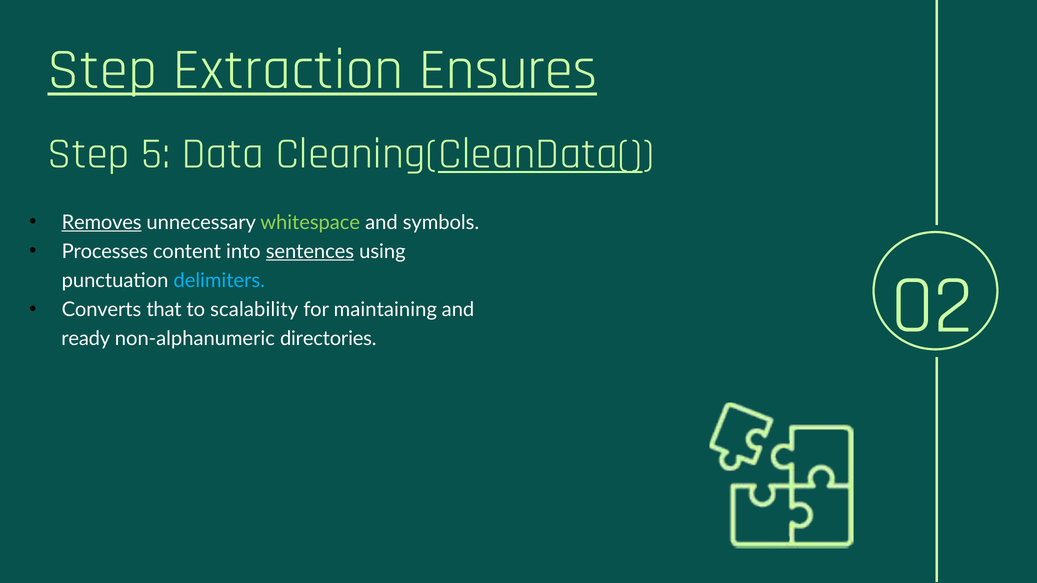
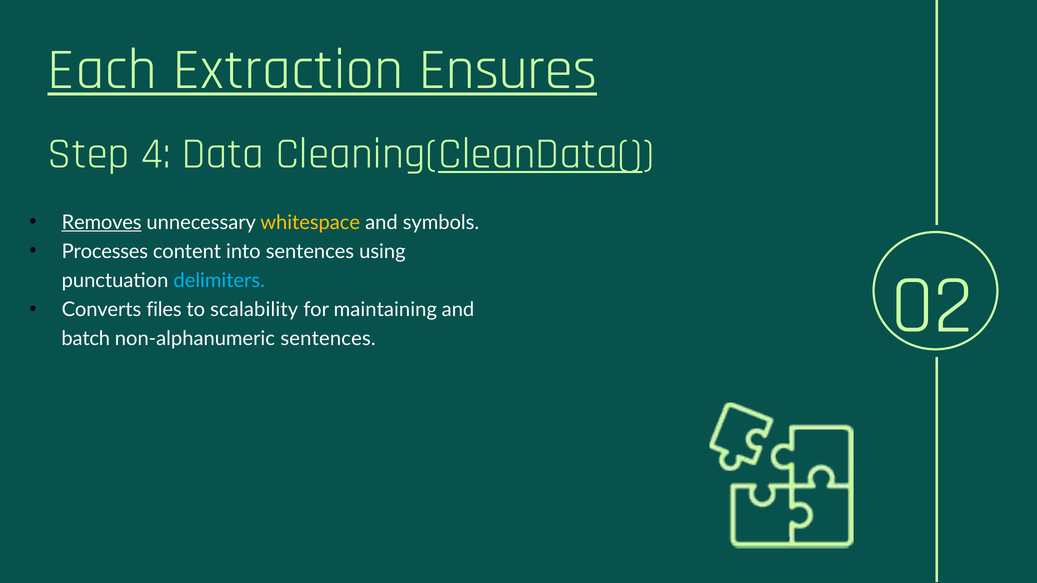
Step at (102, 69): Step -> Each
5: 5 -> 4
whitespace colour: light green -> yellow
sentences at (310, 252) underline: present -> none
that: that -> files
ready: ready -> batch
non-alphanumeric directories: directories -> sentences
